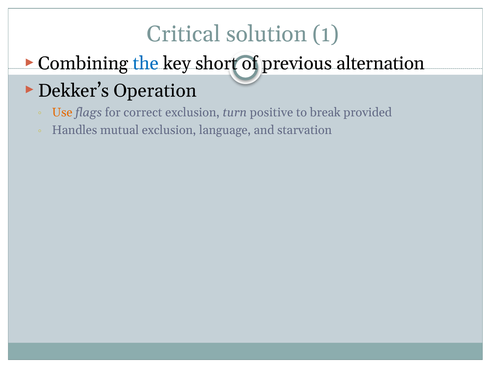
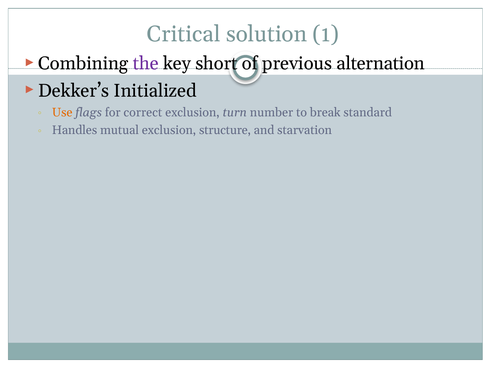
the colour: blue -> purple
Operation: Operation -> Initialized
positive: positive -> number
provided: provided -> standard
language: language -> structure
